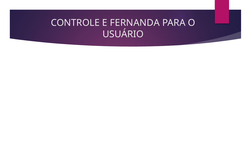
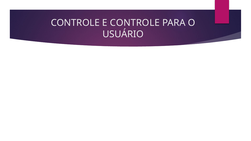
E FERNANDA: FERNANDA -> CONTROLE
